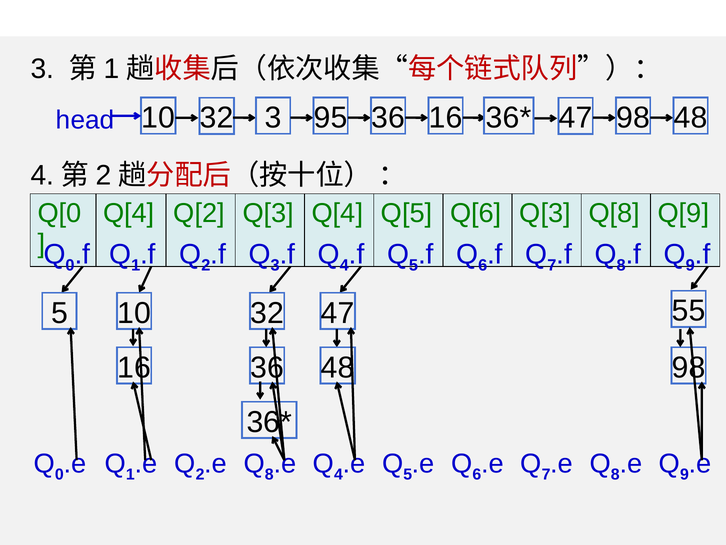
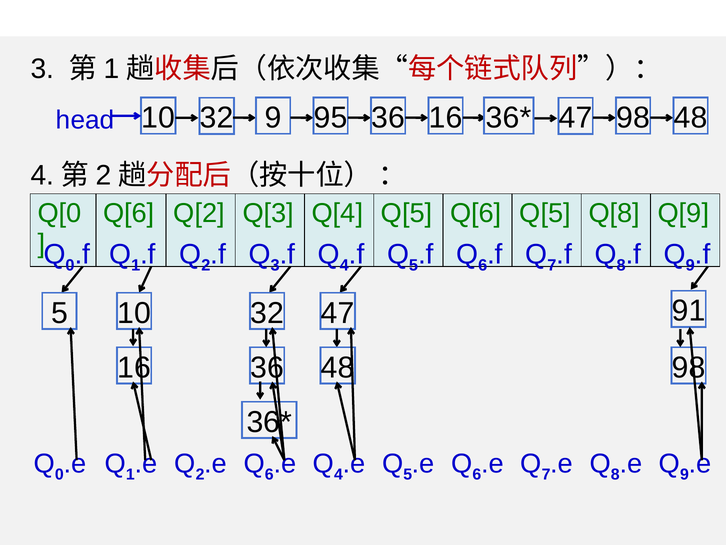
32 3: 3 -> 9
Q[4 at (129, 213): Q[4 -> Q[6
Q[6 Q[3: Q[3 -> Q[5
55: 55 -> 91
8 at (269, 474): 8 -> 6
